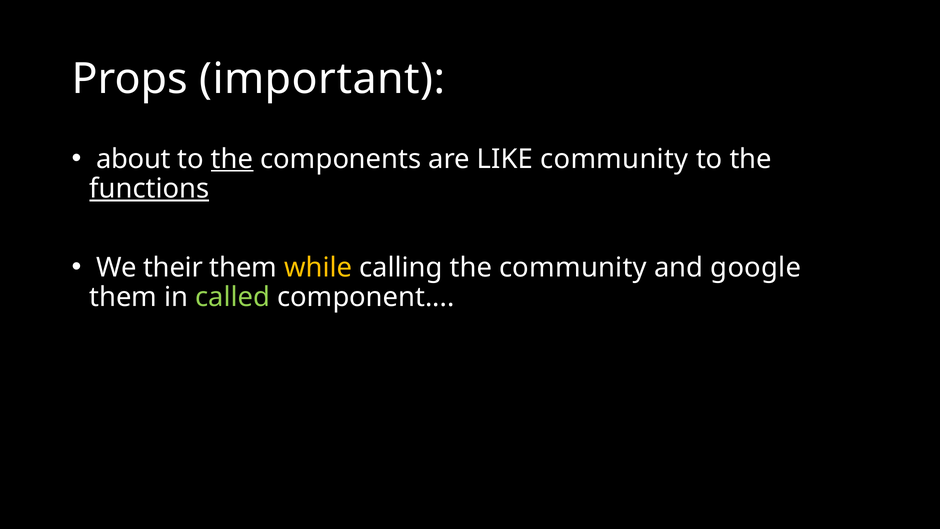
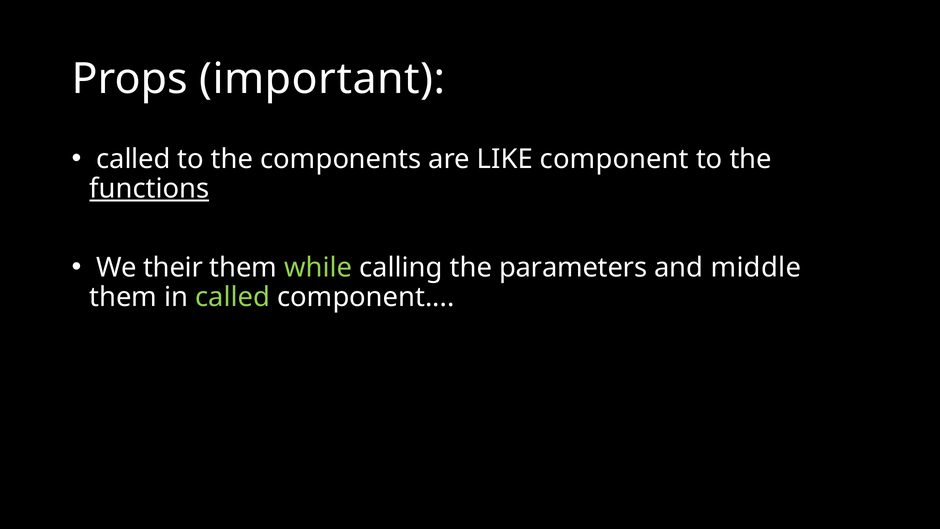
about at (134, 159): about -> called
the at (232, 159) underline: present -> none
LIKE community: community -> component
while colour: yellow -> light green
the community: community -> parameters
google: google -> middle
